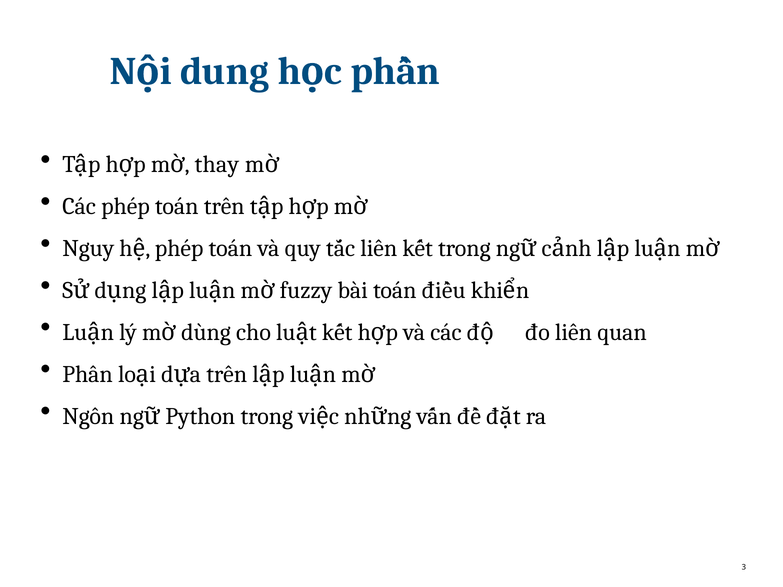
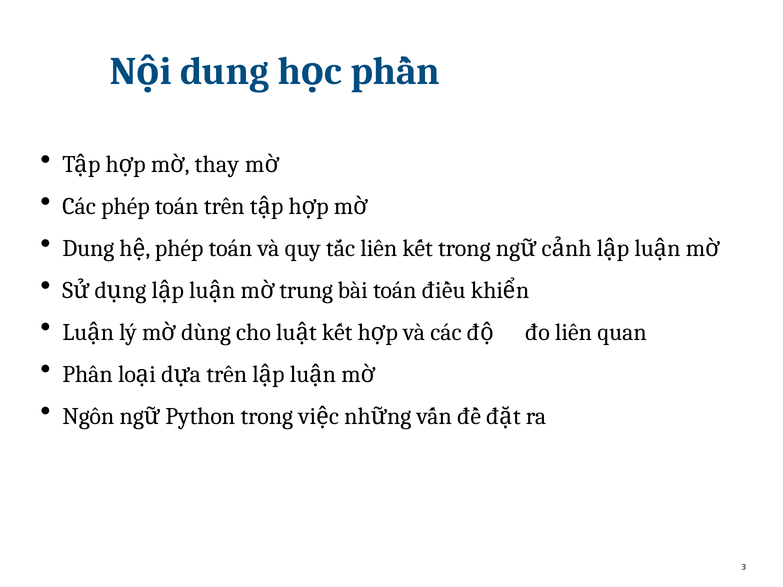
Nguy at (88, 248): Nguy -> Dung
fuzzy: fuzzy -> trung
